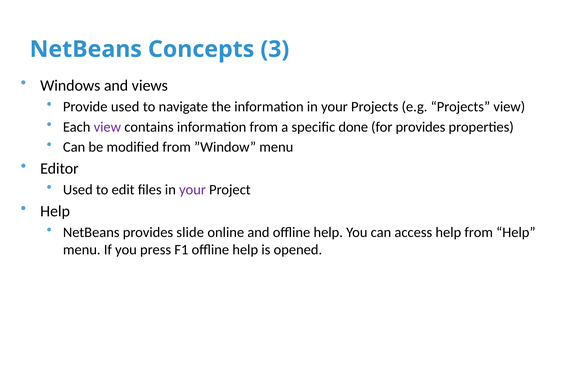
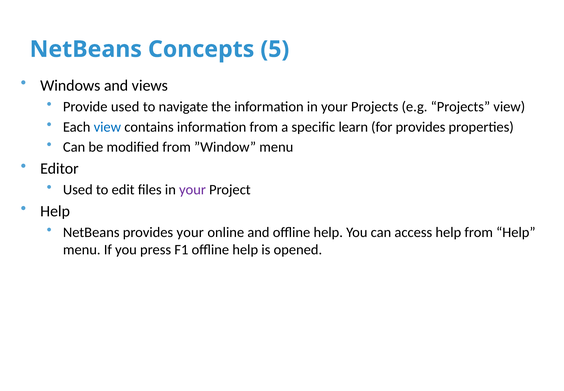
3: 3 -> 5
view at (107, 127) colour: purple -> blue
done: done -> learn
provides slide: slide -> your
